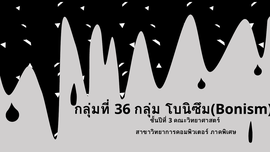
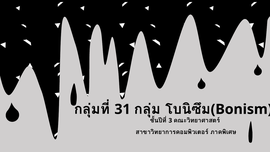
36: 36 -> 31
